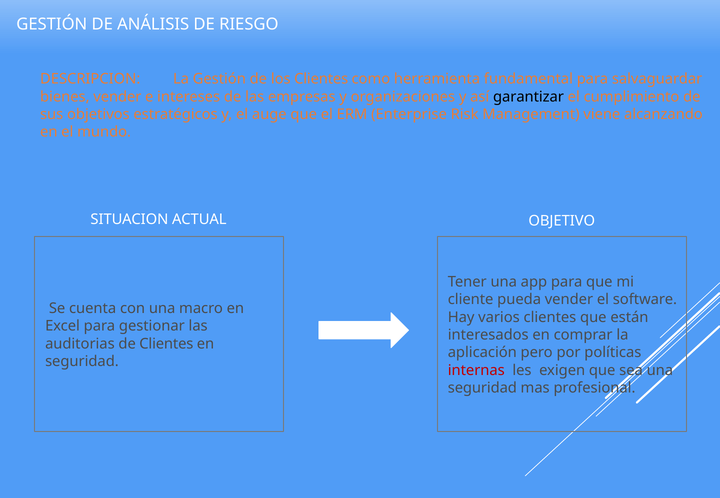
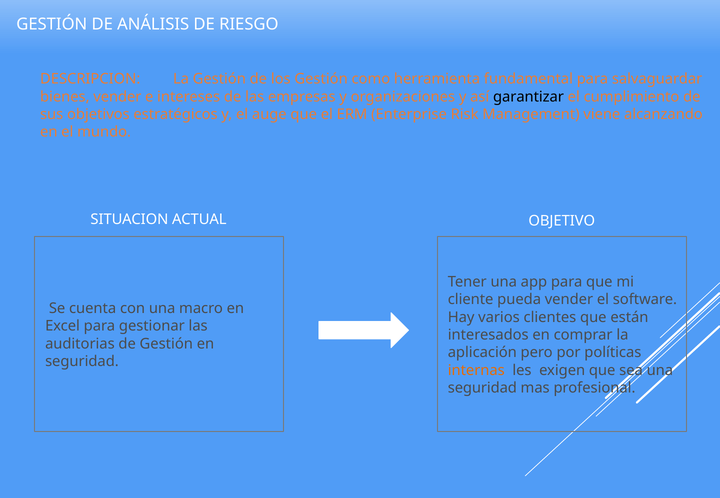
los Clientes: Clientes -> Gestión
de Clientes: Clientes -> Gestión
internas colour: red -> orange
